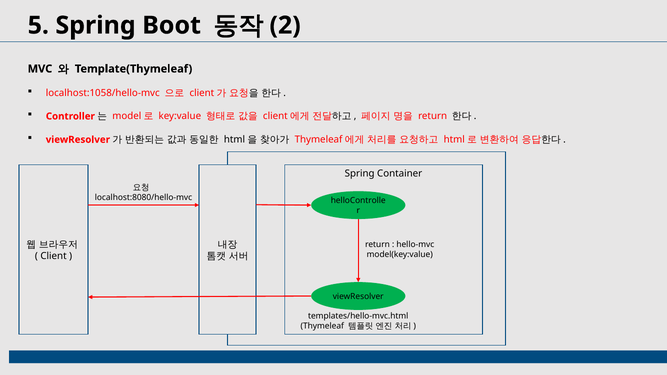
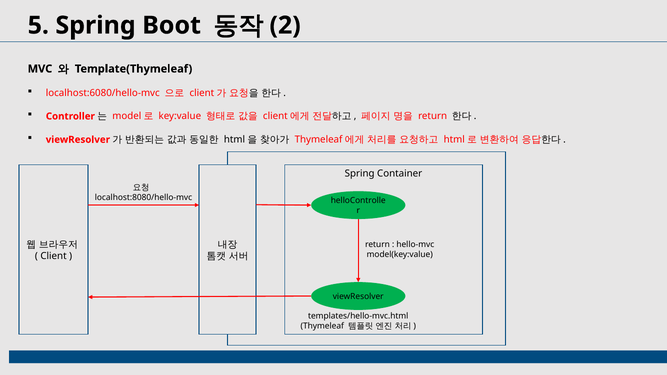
localhost:1058/hello-mvc: localhost:1058/hello-mvc -> localhost:6080/hello-mvc
